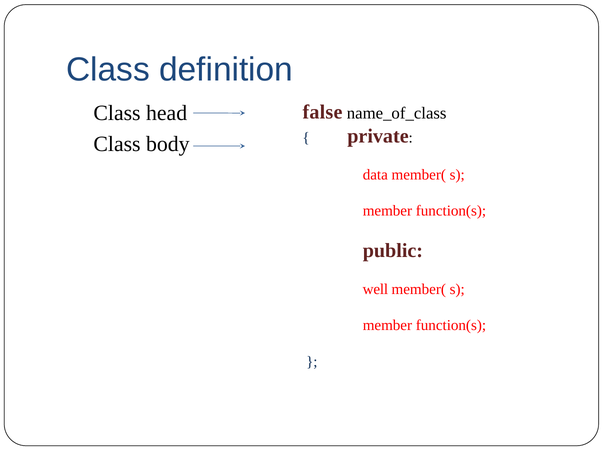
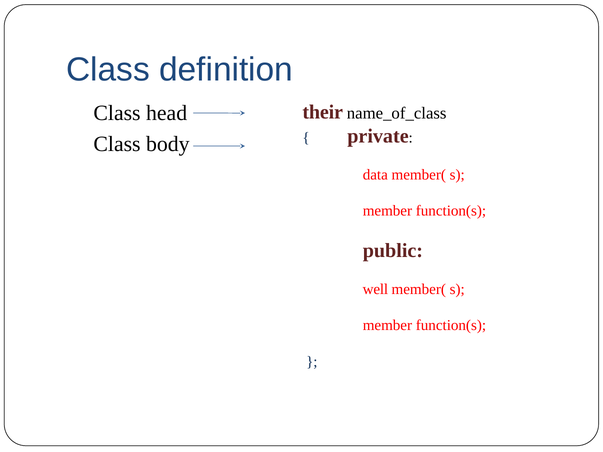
false: false -> their
